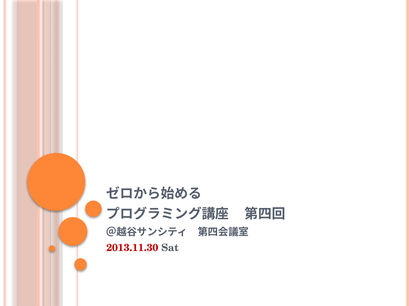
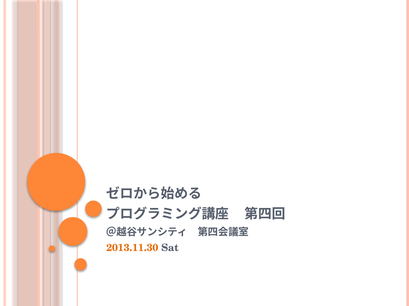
2013.11.30 colour: red -> orange
